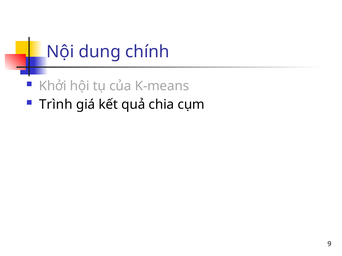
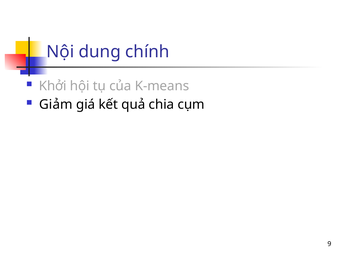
Trình: Trình -> Giảm
